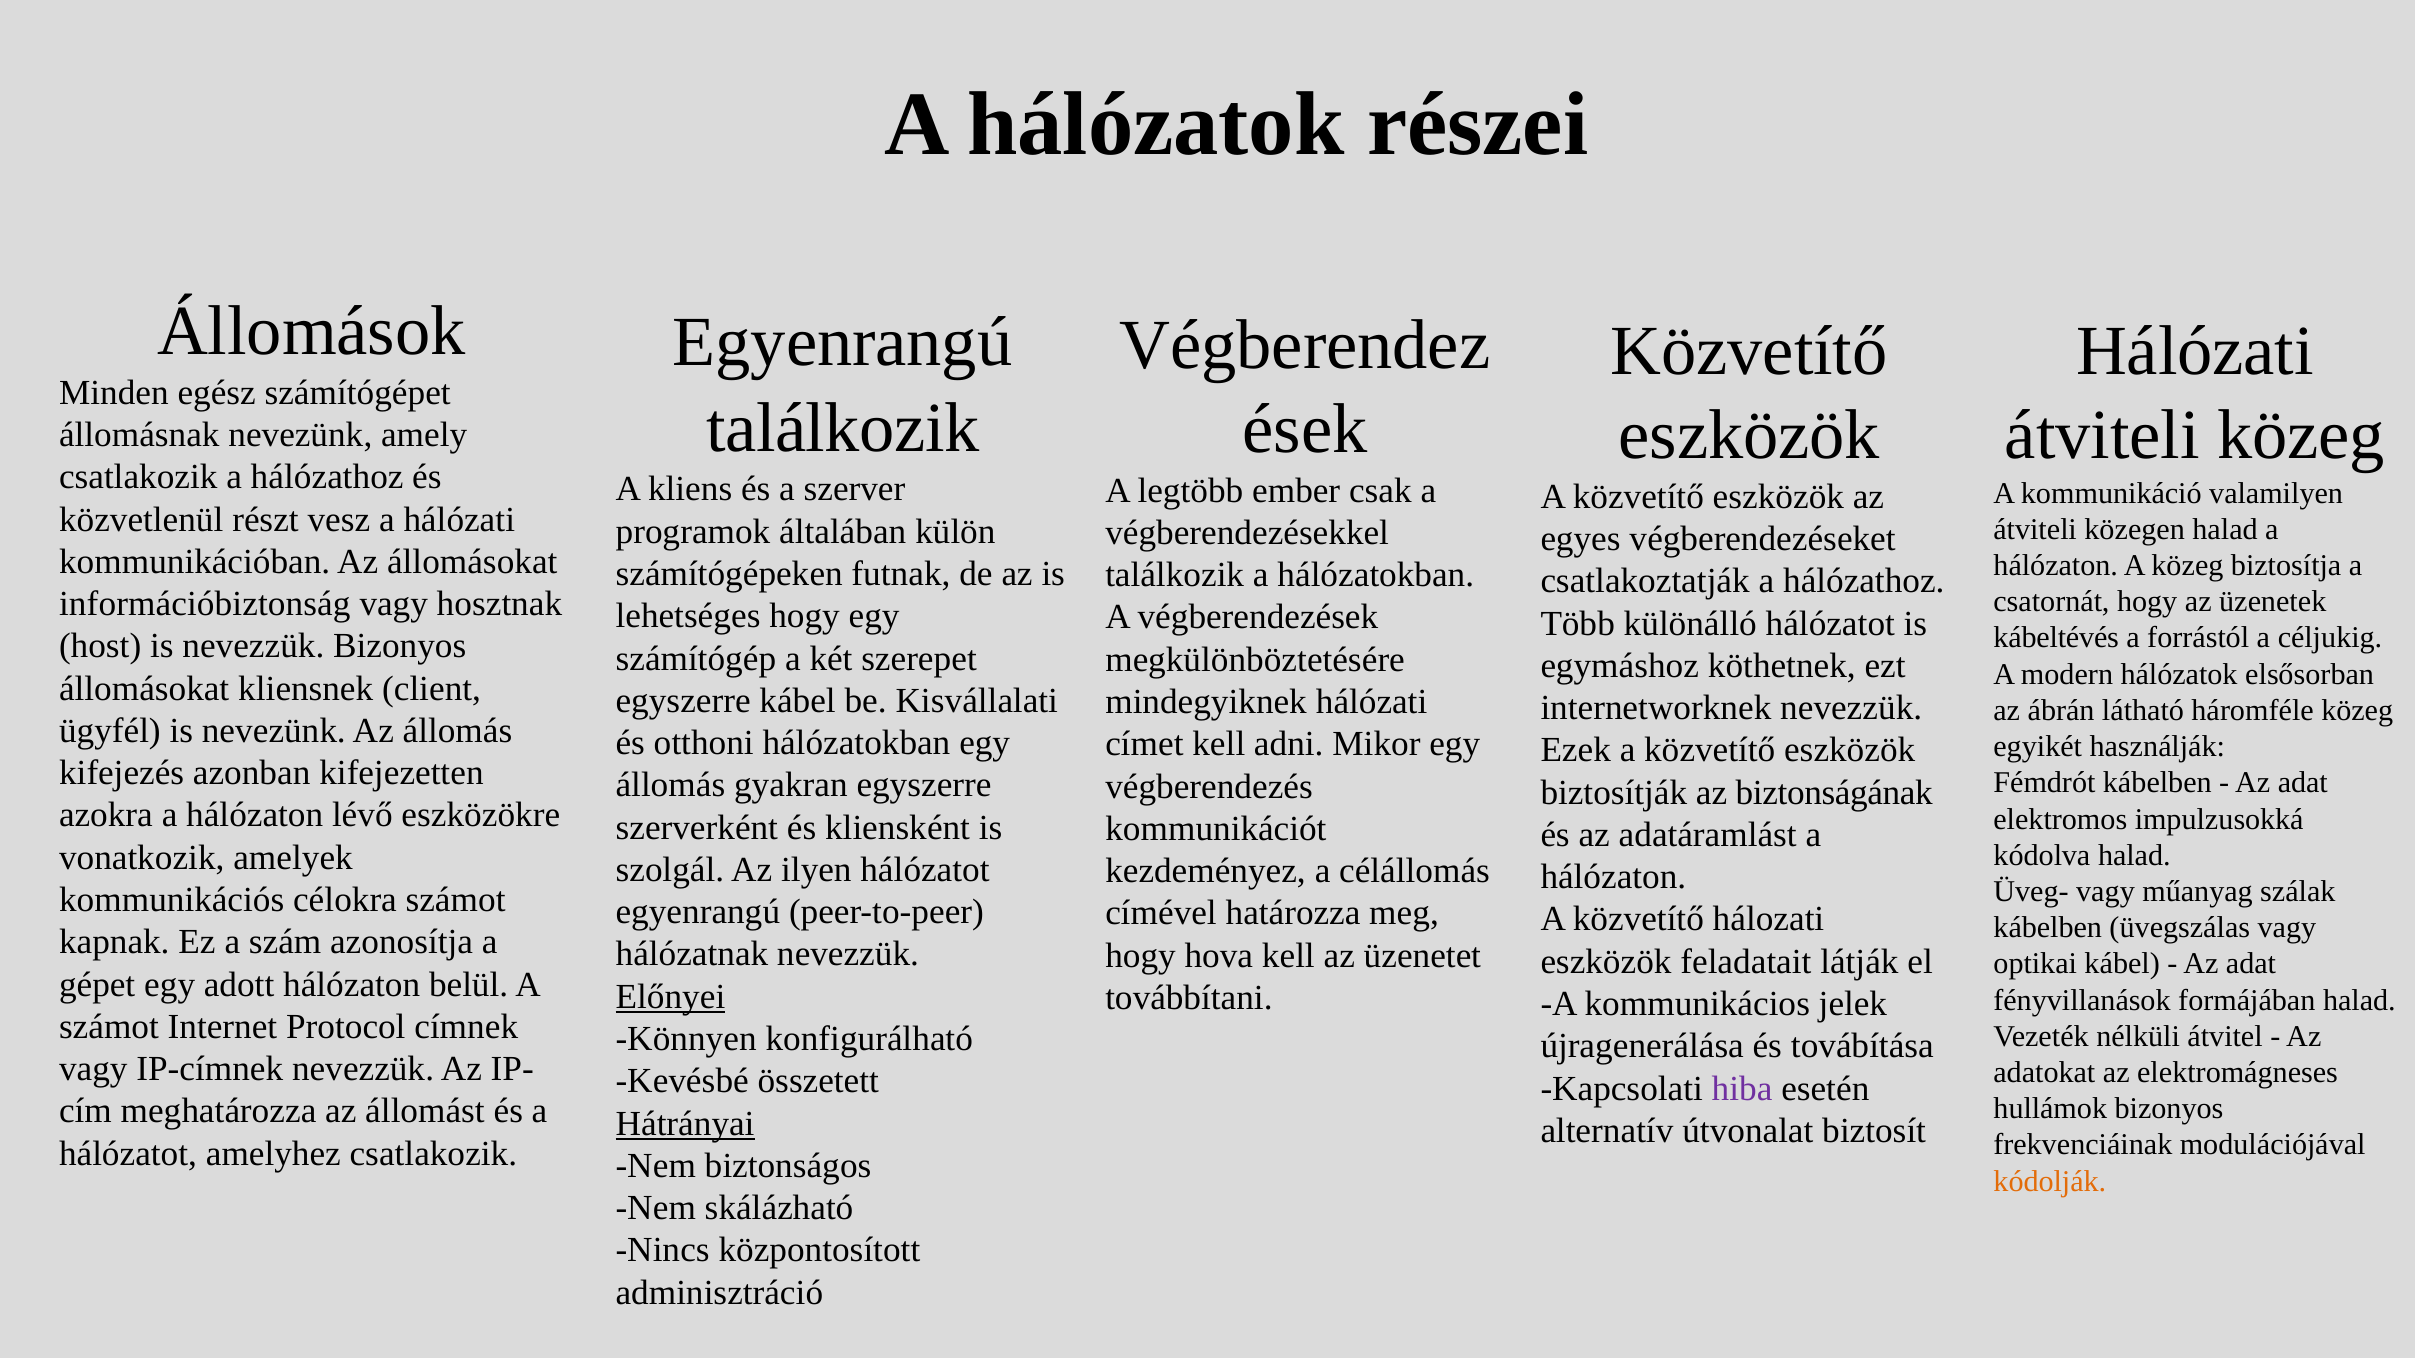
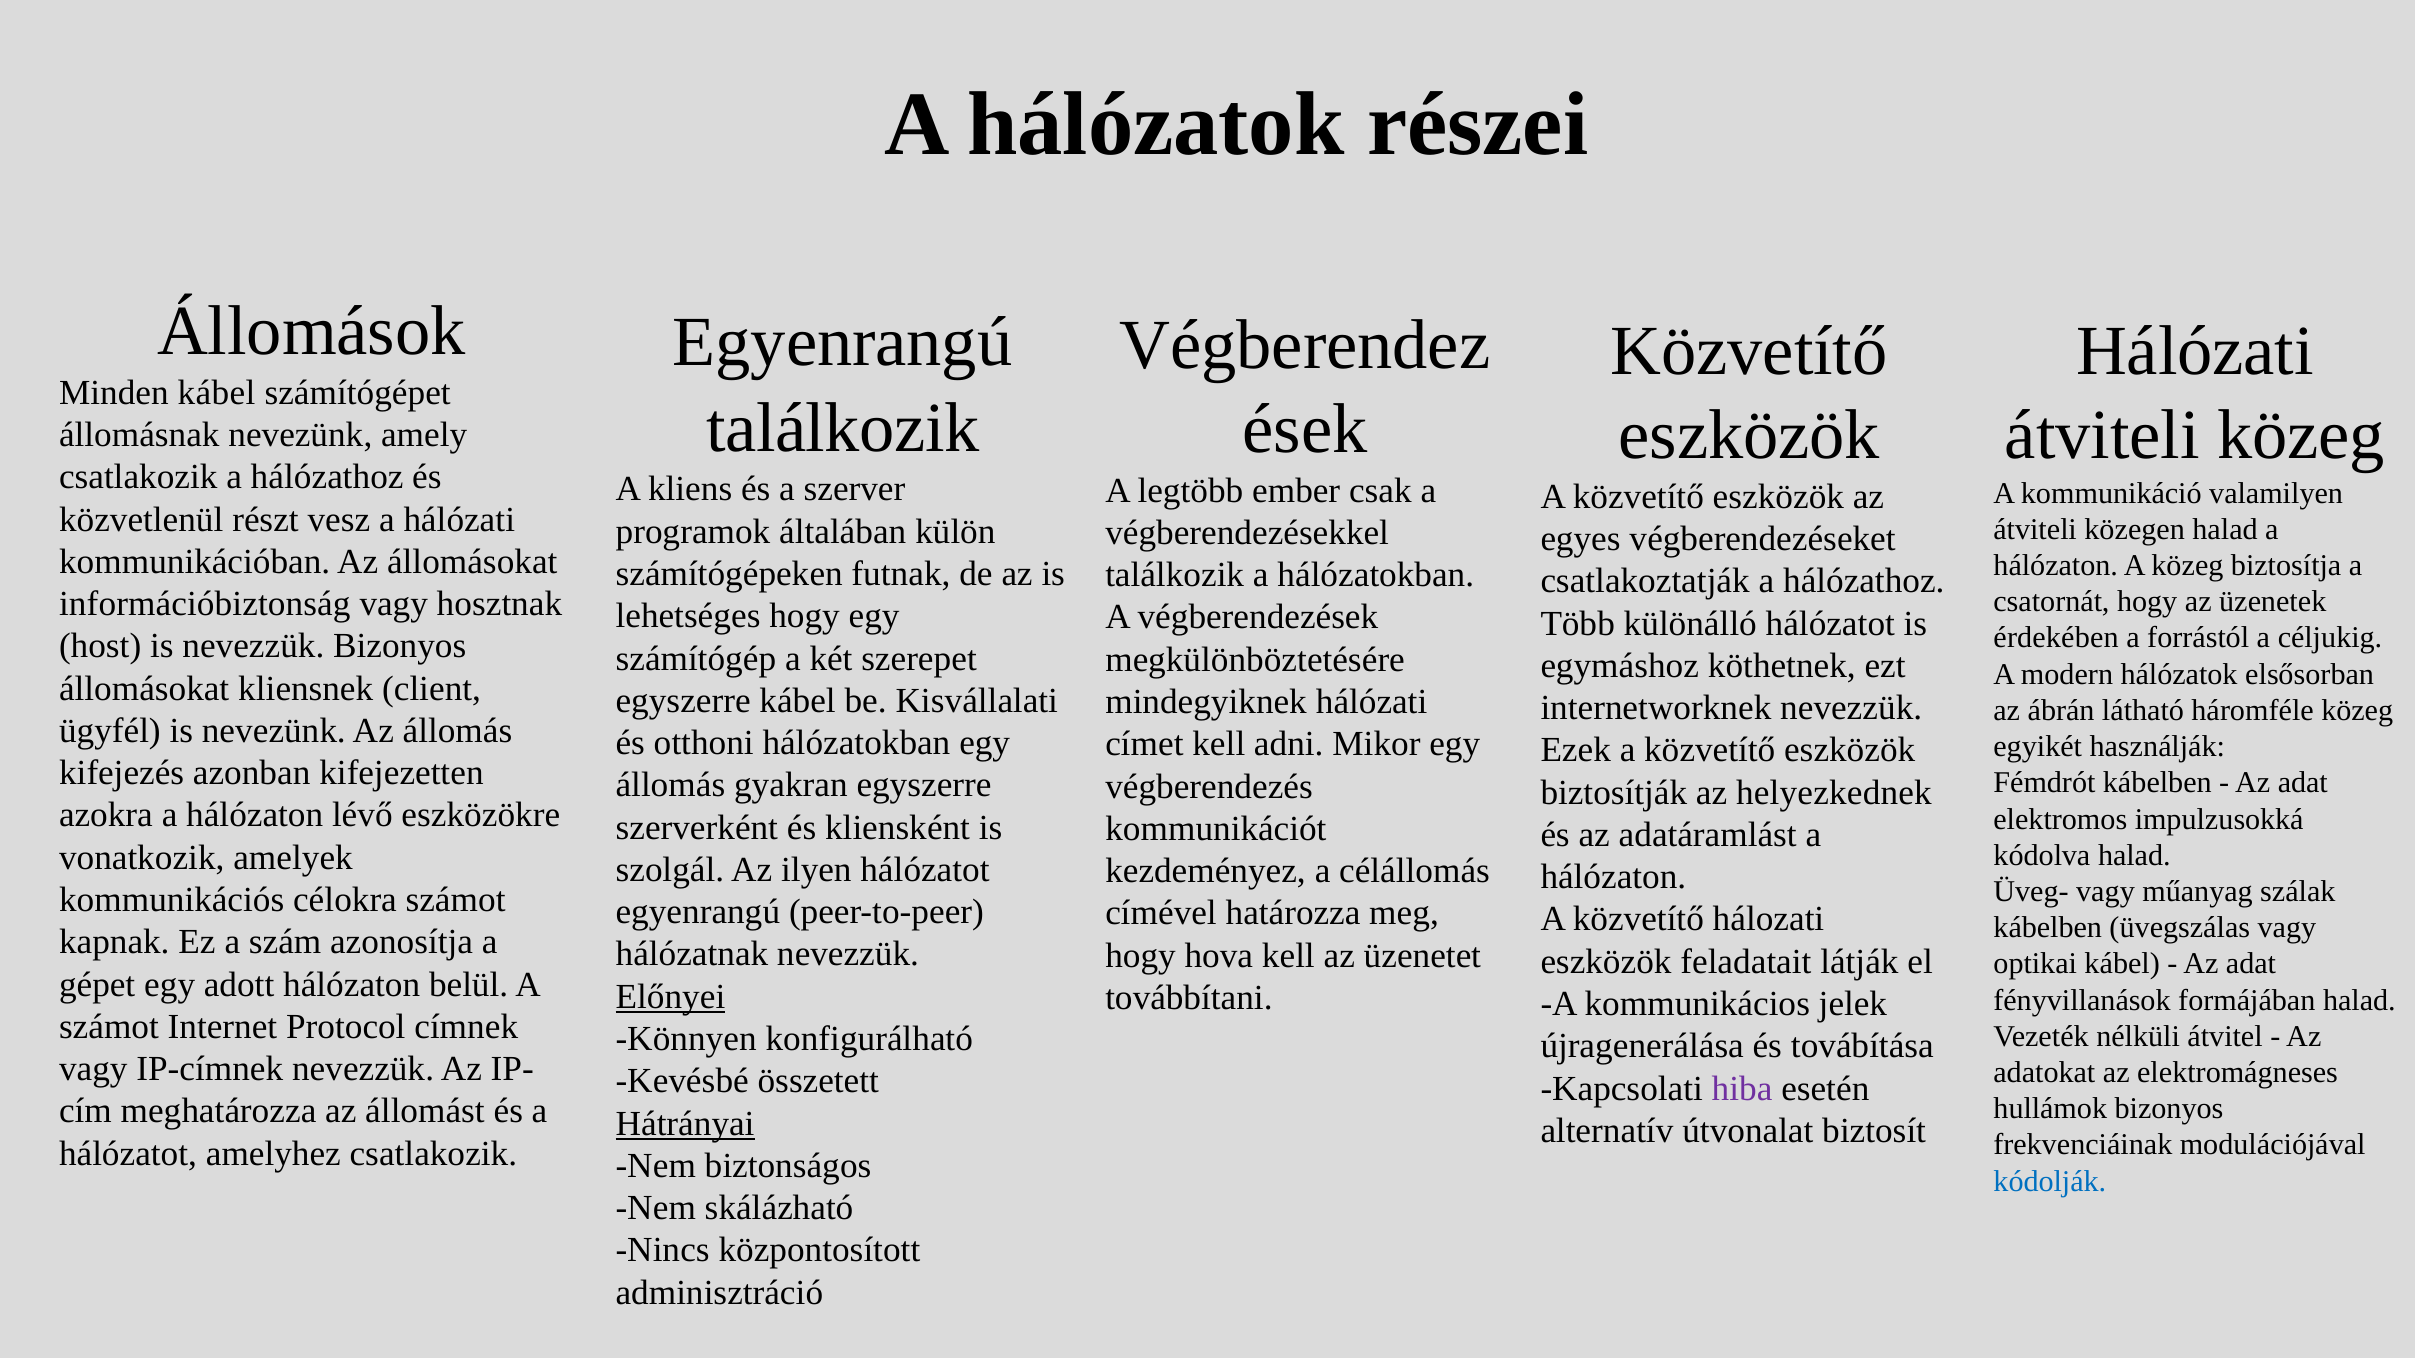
Minden egész: egész -> kábel
kábeltévés: kábeltévés -> érdekében
biztonságának: biztonságának -> helyezkednek
kódolják colour: orange -> blue
